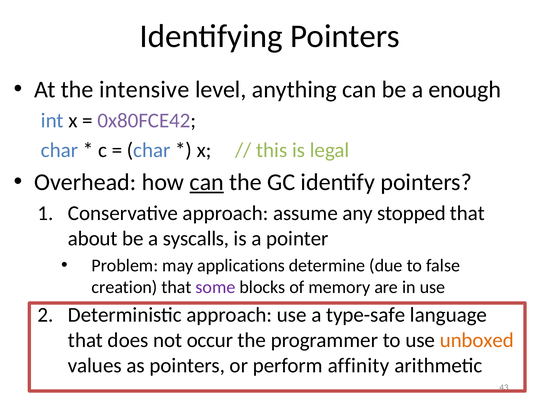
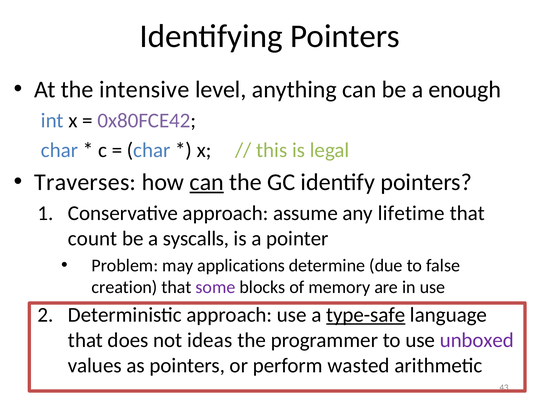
Overhead: Overhead -> Traverses
stopped: stopped -> lifetime
about: about -> count
type-safe underline: none -> present
occur: occur -> ideas
unboxed colour: orange -> purple
affinity: affinity -> wasted
